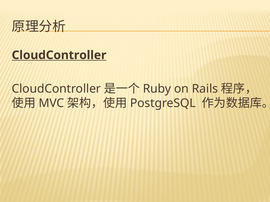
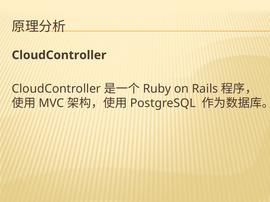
CloudController at (59, 55) underline: present -> none
